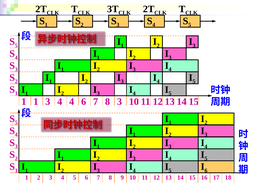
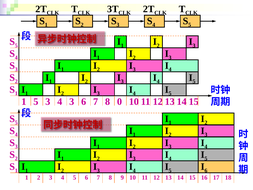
1 at (36, 101): 1 -> 5
4 at (72, 101): 4 -> 3
7 3: 3 -> 0
